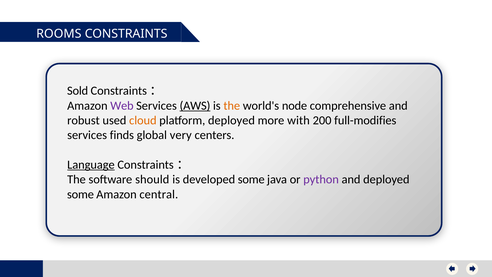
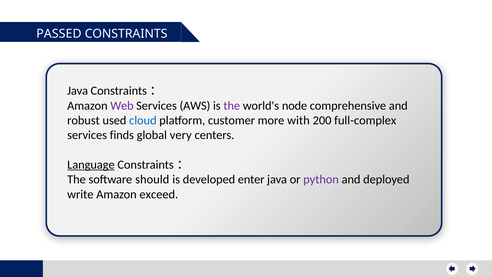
ROOMS: ROOMS -> PASSED
Sold at (78, 91): Sold -> Java
AWS underline: present -> none
the at (232, 106) colour: orange -> purple
cloud colour: orange -> blue
platform deployed: deployed -> customer
full-modifies: full-modifies -> full-complex
developed some: some -> enter
some at (80, 194): some -> write
central: central -> exceed
